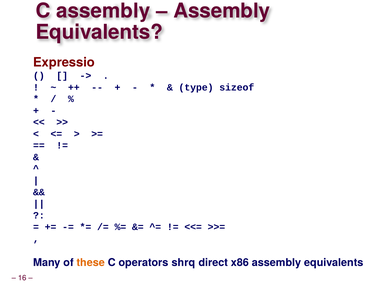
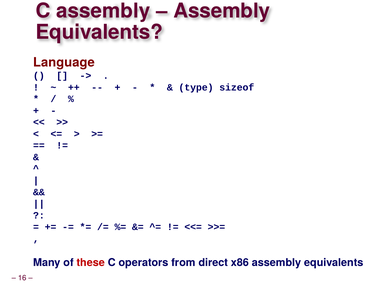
Expressio: Expressio -> Language
these colour: orange -> red
shrq: shrq -> from
